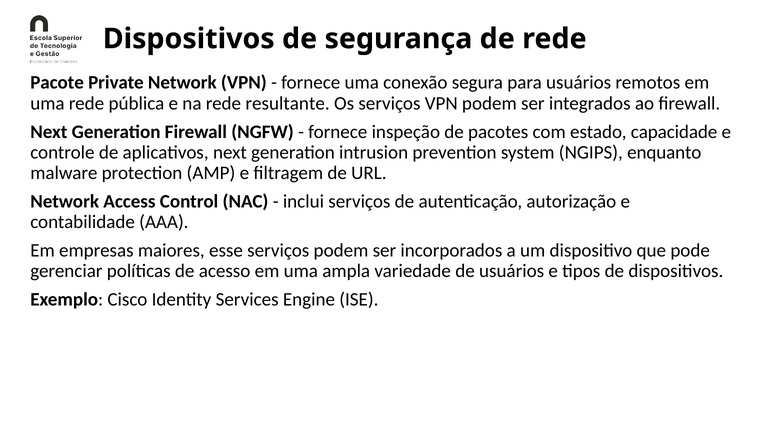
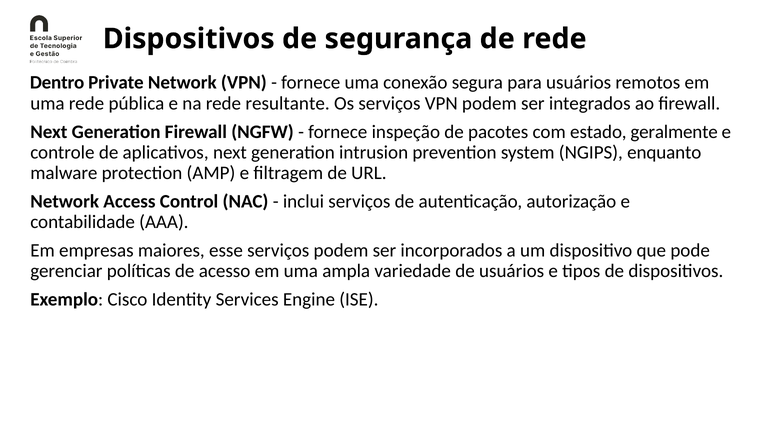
Pacote: Pacote -> Dentro
capacidade: capacidade -> geralmente
